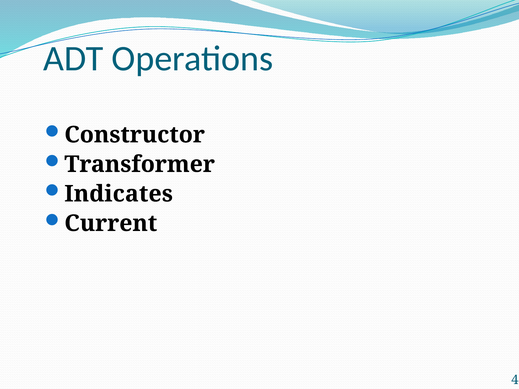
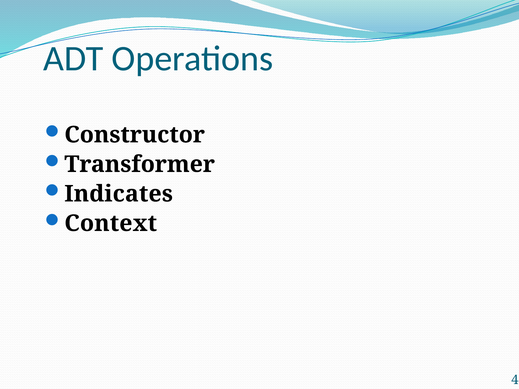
Current: Current -> Context
